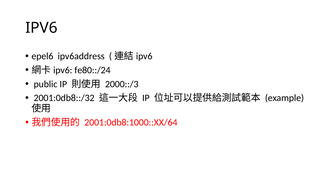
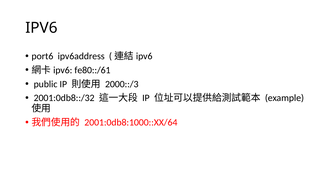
epel6: epel6 -> port6
fe80::/24: fe80::/24 -> fe80::/61
